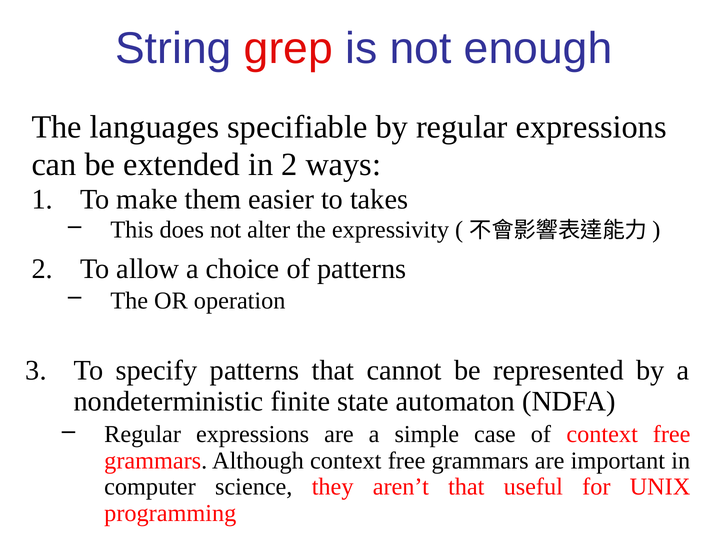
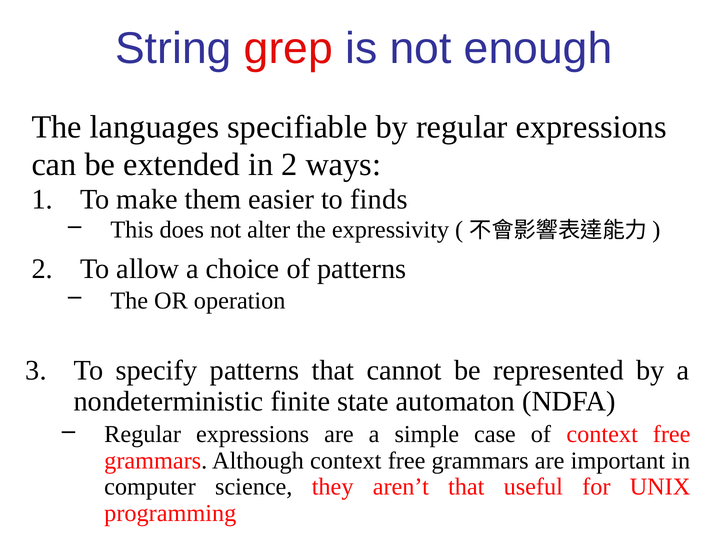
takes: takes -> finds
